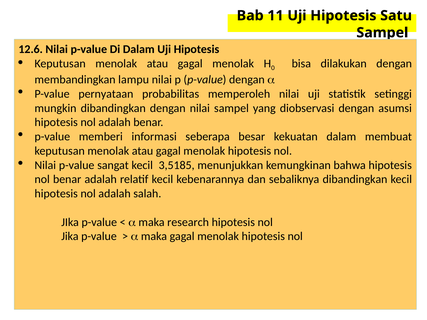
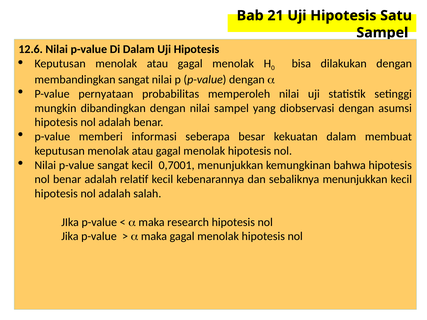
11: 11 -> 21
membandingkan lampu: lampu -> sangat
3,5185: 3,5185 -> 0,7001
sebaliknya dibandingkan: dibandingkan -> menunjukkan
